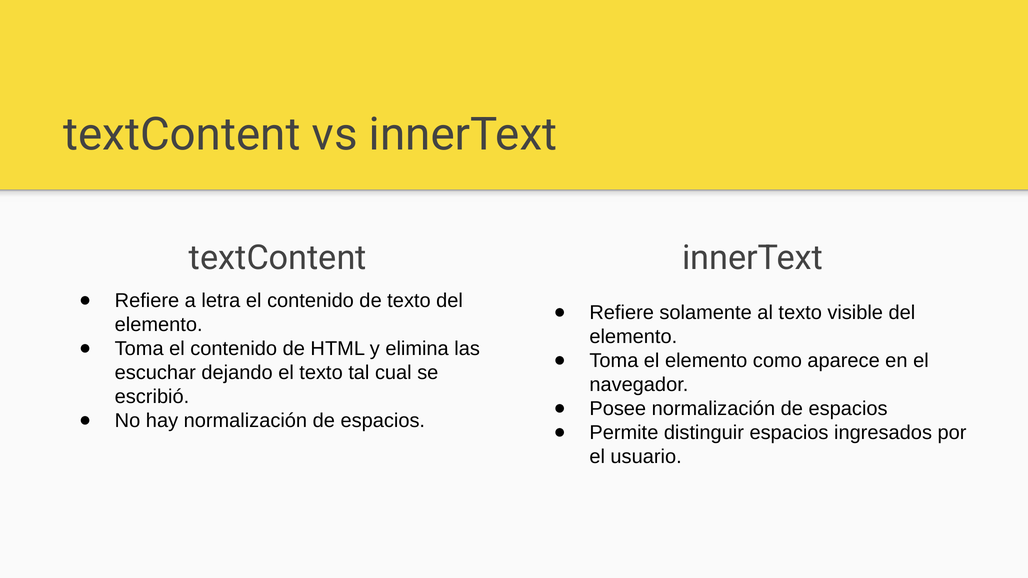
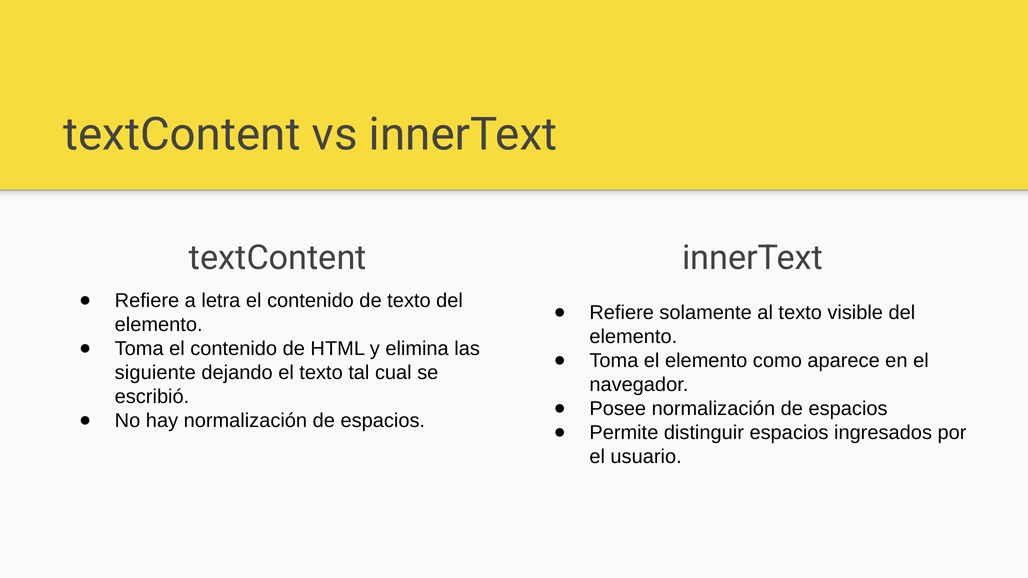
escuchar: escuchar -> siguiente
